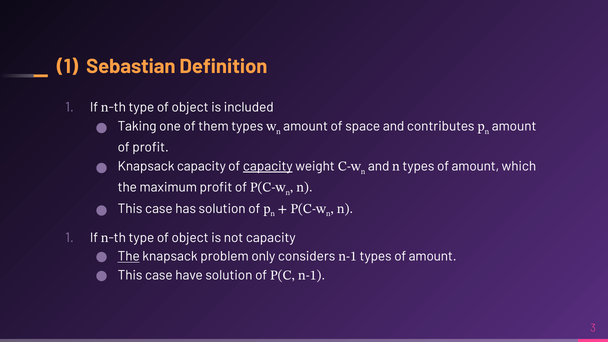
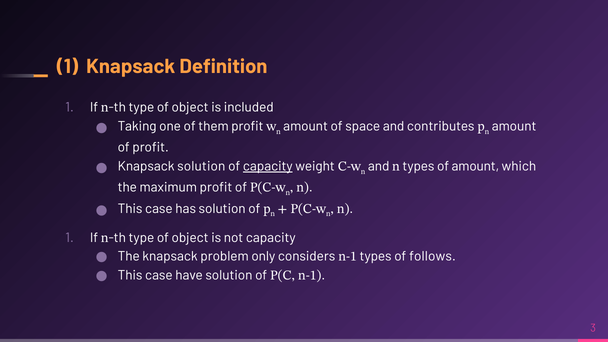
1 Sebastian: Sebastian -> Knapsack
them types: types -> profit
Knapsack capacity: capacity -> solution
The at (129, 256) underline: present -> none
amount at (433, 256): amount -> follows
